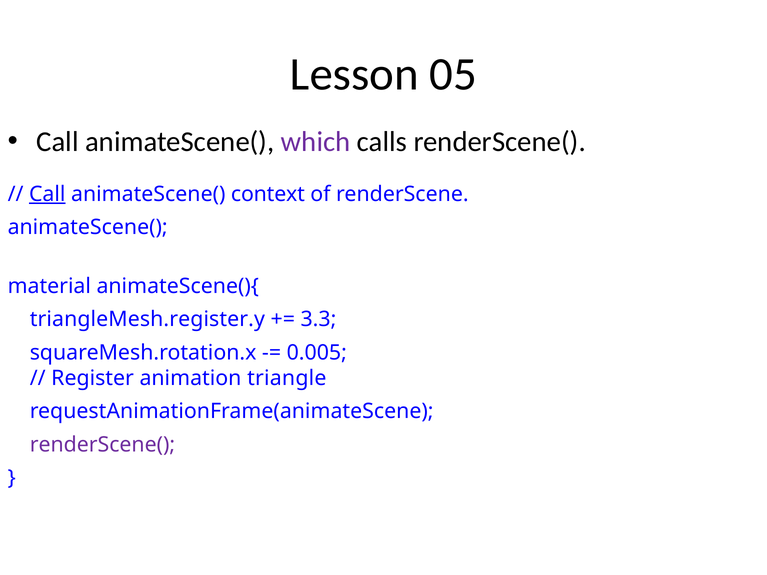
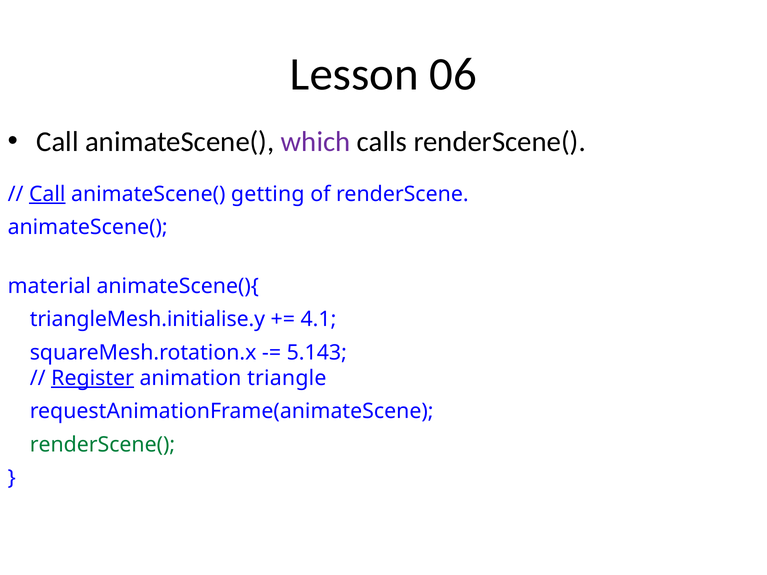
05: 05 -> 06
context: context -> getting
triangleMesh.register.y: triangleMesh.register.y -> triangleMesh.initialise.y
3.3: 3.3 -> 4.1
0.005: 0.005 -> 5.143
Register underline: none -> present
renderScene( at (102, 445) colour: purple -> green
